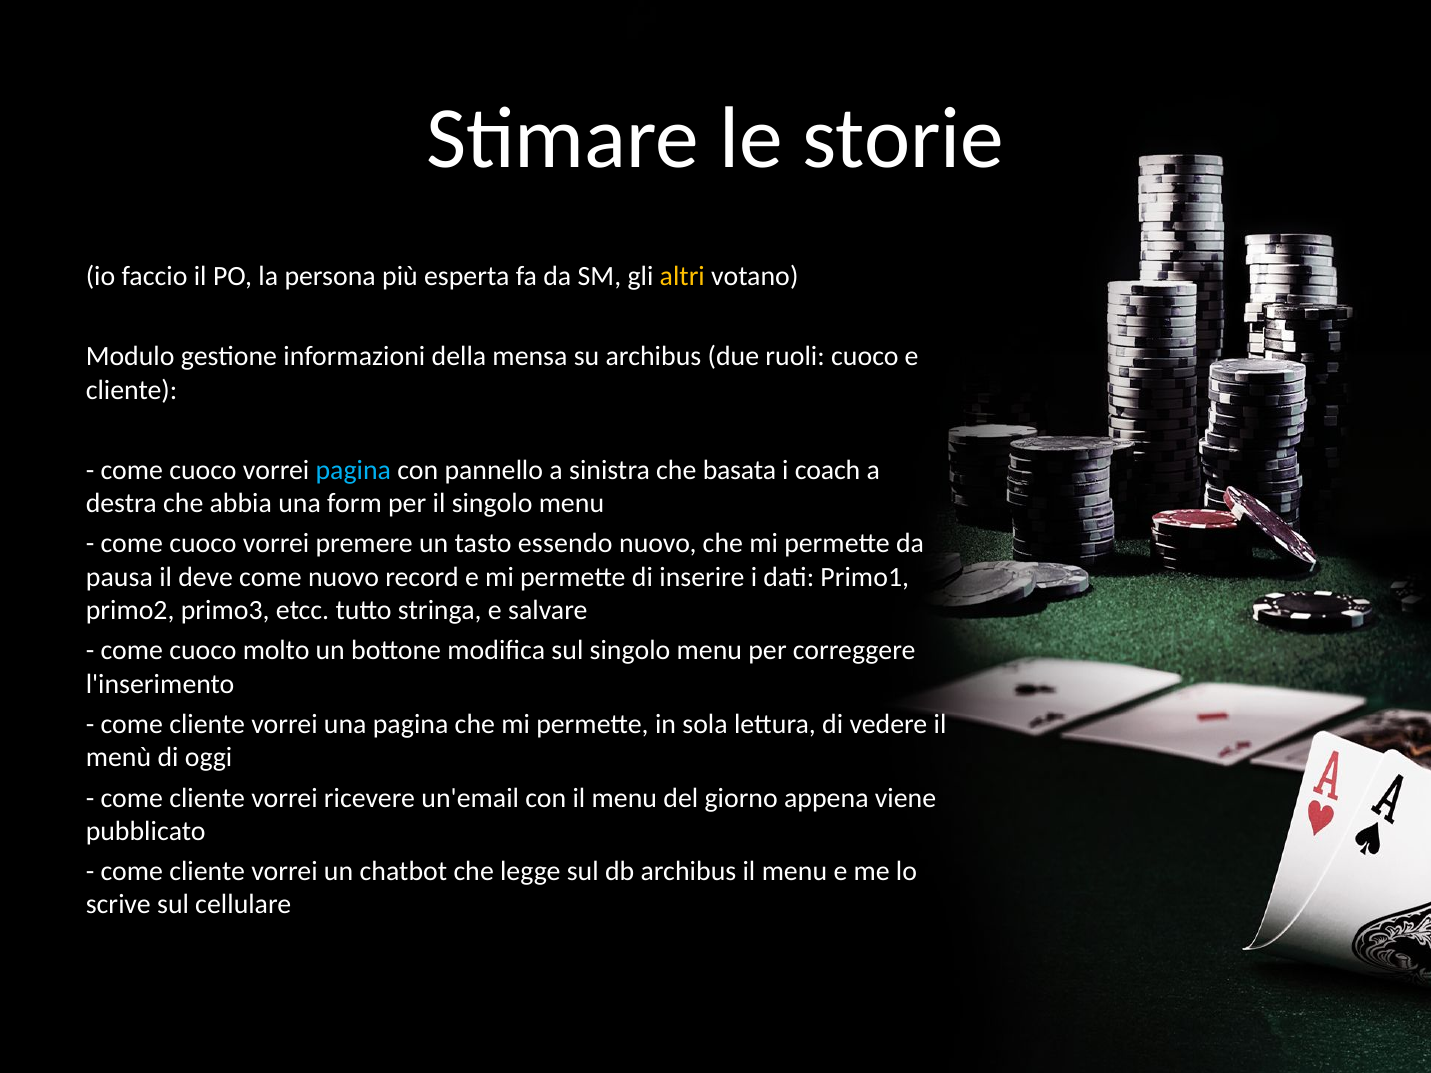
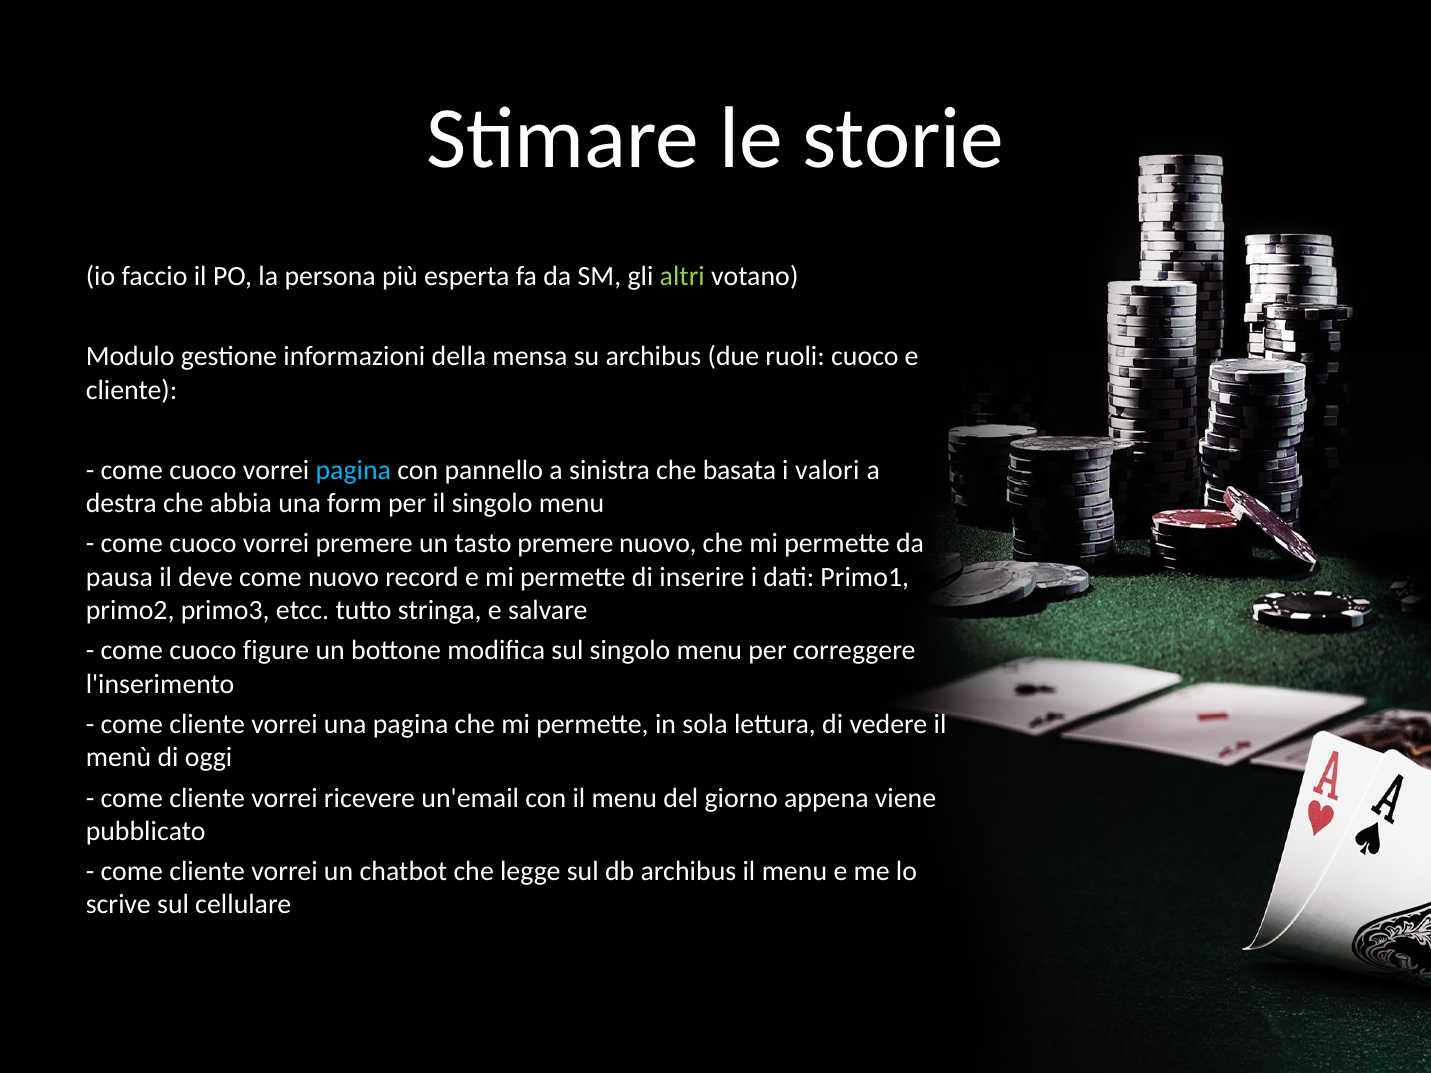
altri colour: yellow -> light green
coach: coach -> valori
tasto essendo: essendo -> premere
molto: molto -> figure
